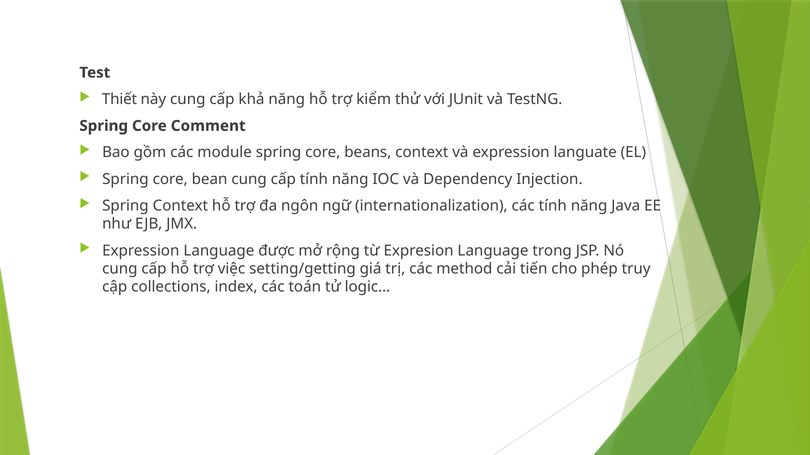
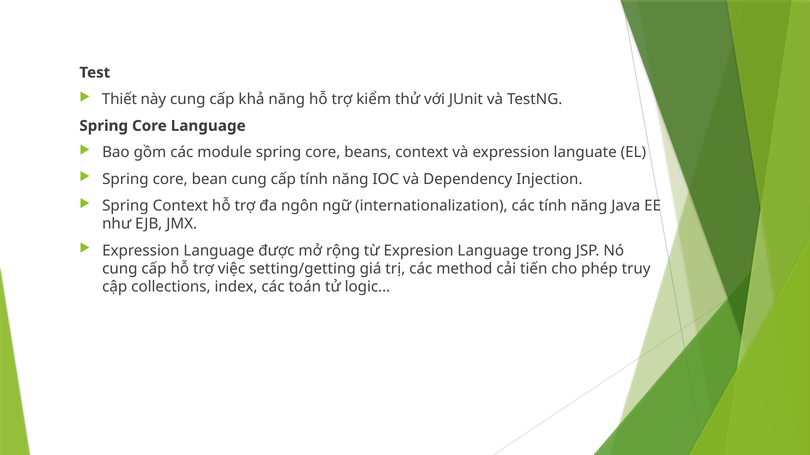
Core Comment: Comment -> Language
